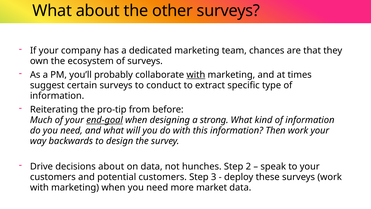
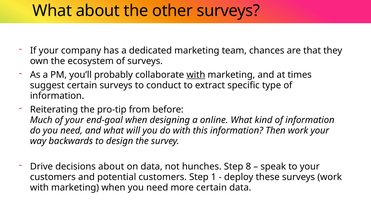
end-goal underline: present -> none
strong: strong -> online
2: 2 -> 8
3: 3 -> 1
more market: market -> certain
